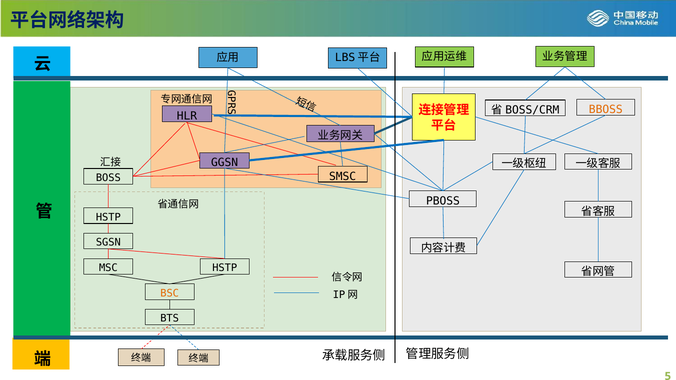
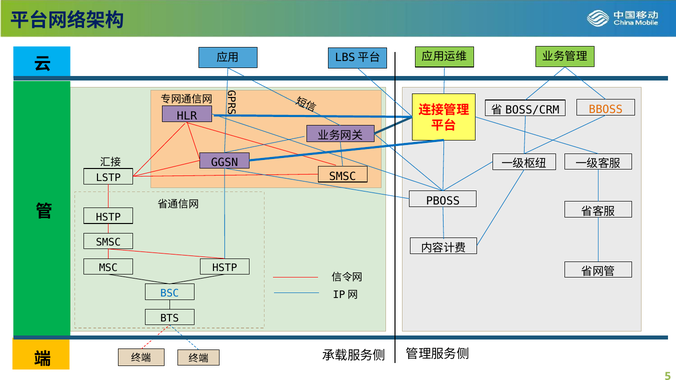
BOSS: BOSS -> LSTP
SGSN at (108, 243): SGSN -> SMSC
BSC colour: orange -> blue
